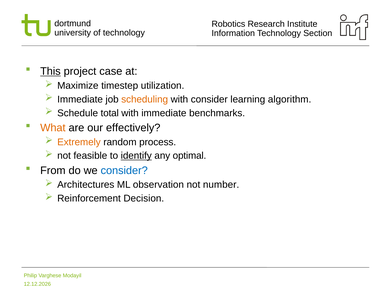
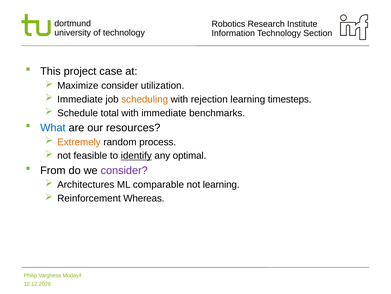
This underline: present -> none
Maximize timestep: timestep -> consider
with consider: consider -> rejection
algorithm: algorithm -> timesteps
What colour: orange -> blue
effectively: effectively -> resources
consider at (124, 170) colour: blue -> purple
observation: observation -> comparable
not number: number -> learning
Decision: Decision -> Whereas
